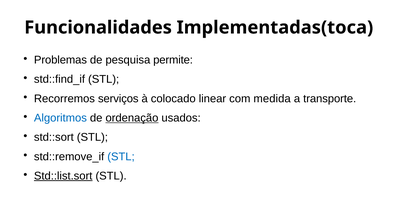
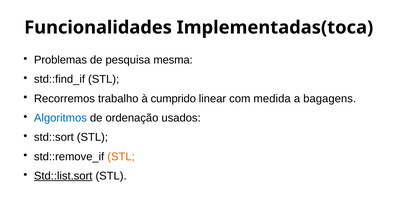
permite: permite -> mesma
serviços: serviços -> trabalho
colocado: colocado -> cumprido
transporte: transporte -> bagagens
ordenação underline: present -> none
STL at (121, 156) colour: blue -> orange
